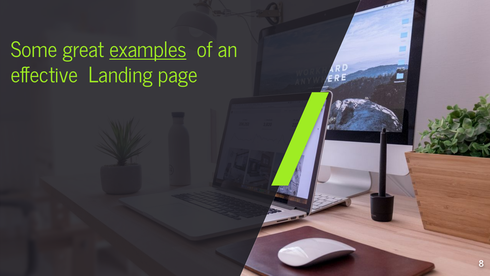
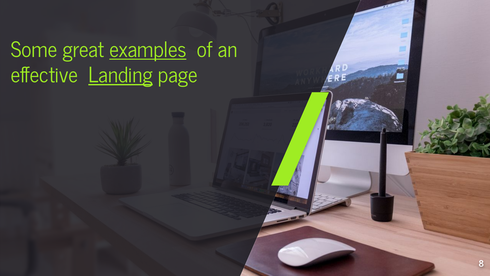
Landing underline: none -> present
